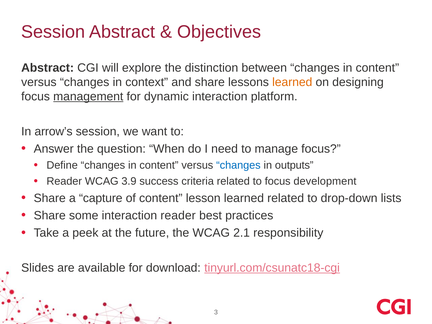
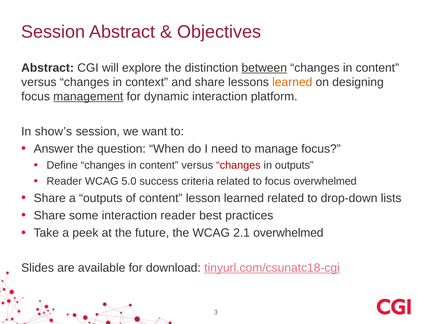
between underline: none -> present
arrow’s: arrow’s -> show’s
changes at (238, 165) colour: blue -> red
3.9: 3.9 -> 5.0
focus development: development -> overwhelmed
a capture: capture -> outputs
2.1 responsibility: responsibility -> overwhelmed
